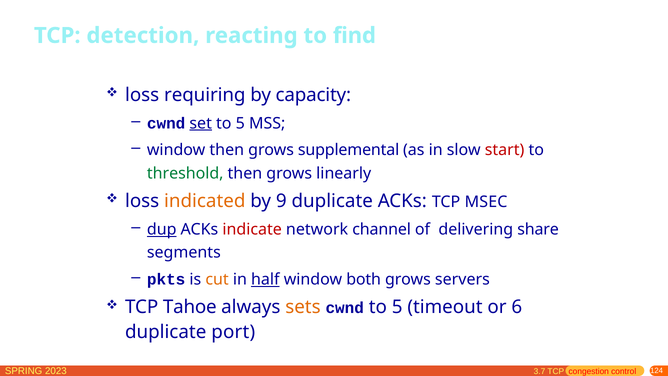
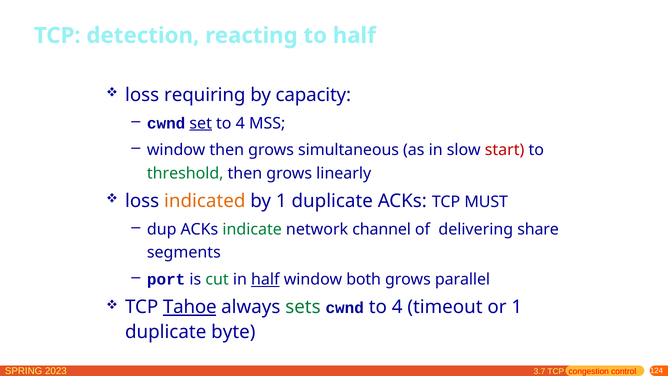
to find: find -> half
5 at (240, 123): 5 -> 4
supplemental: supplemental -> simultaneous
by 9: 9 -> 1
MSEC: MSEC -> MUST
dup underline: present -> none
indicate colour: red -> green
pkts: pkts -> port
cut colour: orange -> green
servers: servers -> parallel
Tahoe underline: none -> present
sets colour: orange -> green
cwnd to 5: 5 -> 4
or 6: 6 -> 1
port: port -> byte
